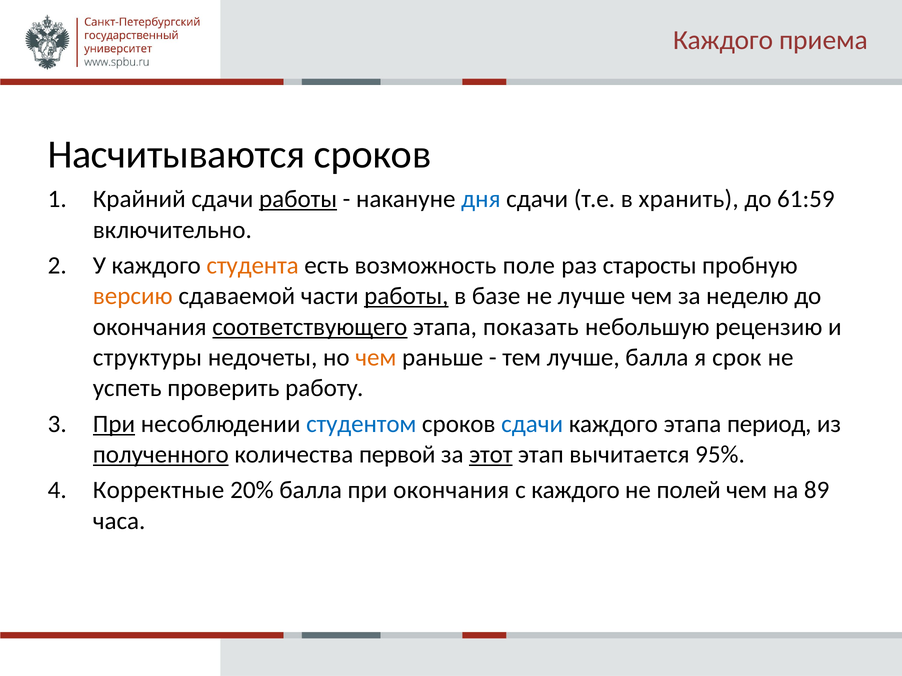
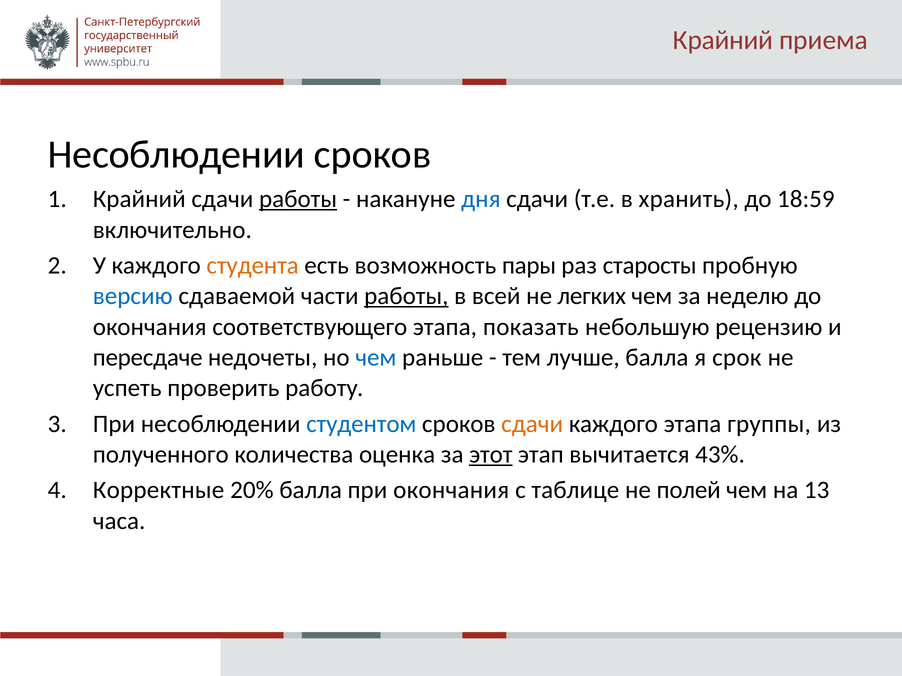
Каждого at (723, 40): Каждого -> Крайний
Насчитываются at (176, 155): Насчитываются -> Несоблюдении
61:59: 61:59 -> 18:59
поле: поле -> пары
версию colour: orange -> blue
базе: базе -> всей
не лучше: лучше -> легких
соответствующего underline: present -> none
структуры: структуры -> пересдаче
чем at (376, 358) colour: orange -> blue
При at (114, 424) underline: present -> none
сдачи at (532, 424) colour: blue -> orange
период: период -> группы
полученного underline: present -> none
первой: первой -> оценка
95%: 95% -> 43%
с каждого: каждого -> таблице
89: 89 -> 13
